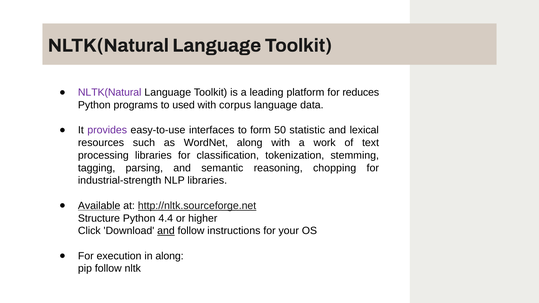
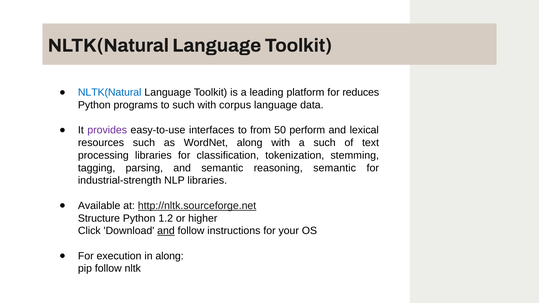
NLTK(Natural at (110, 93) colour: purple -> blue
to used: used -> such
form: form -> from
statistic: statistic -> perform
a work: work -> such
reasoning chopping: chopping -> semantic
Available underline: present -> none
4.4: 4.4 -> 1.2
